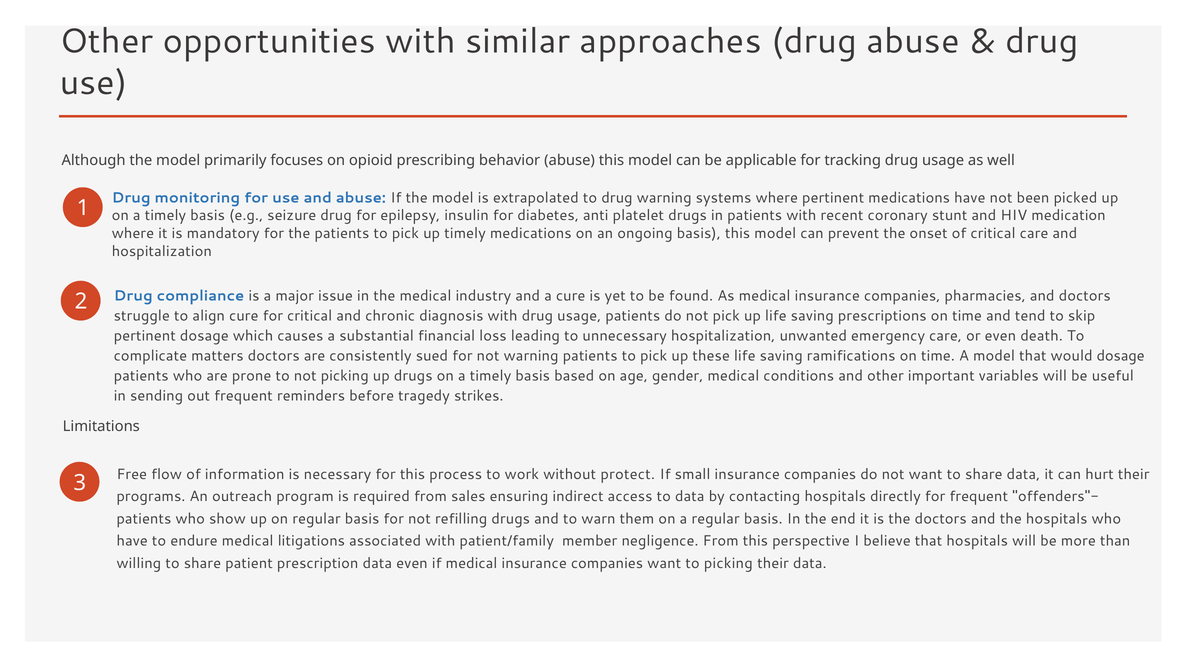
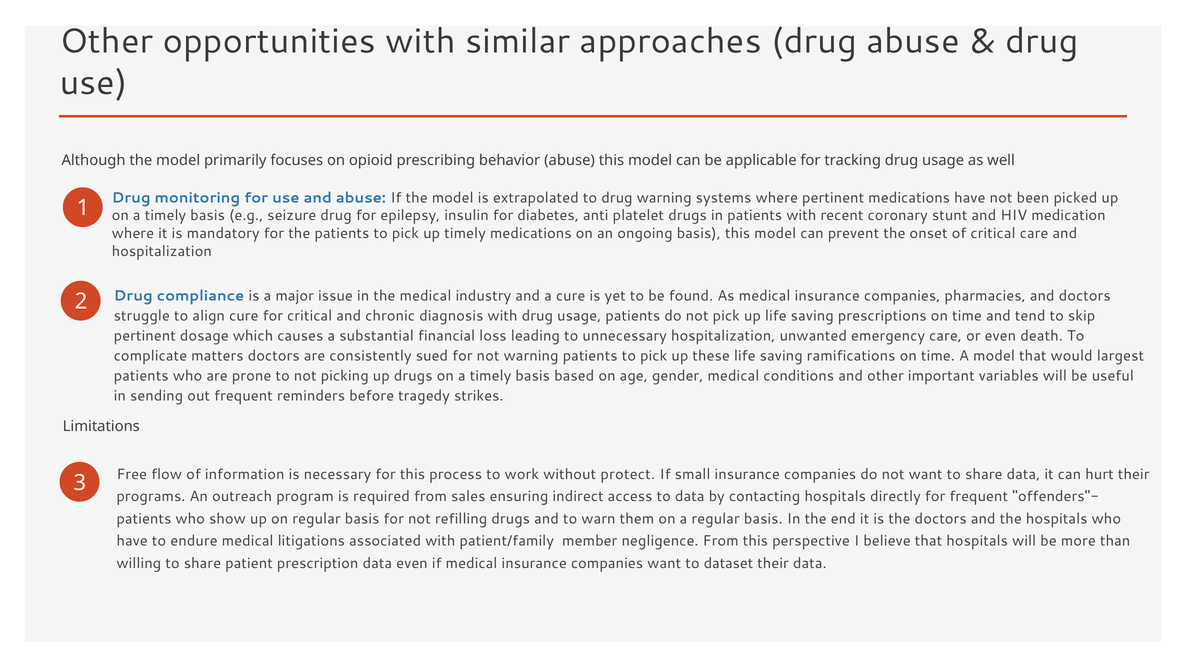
would dosage: dosage -> largest
to picking: picking -> dataset
